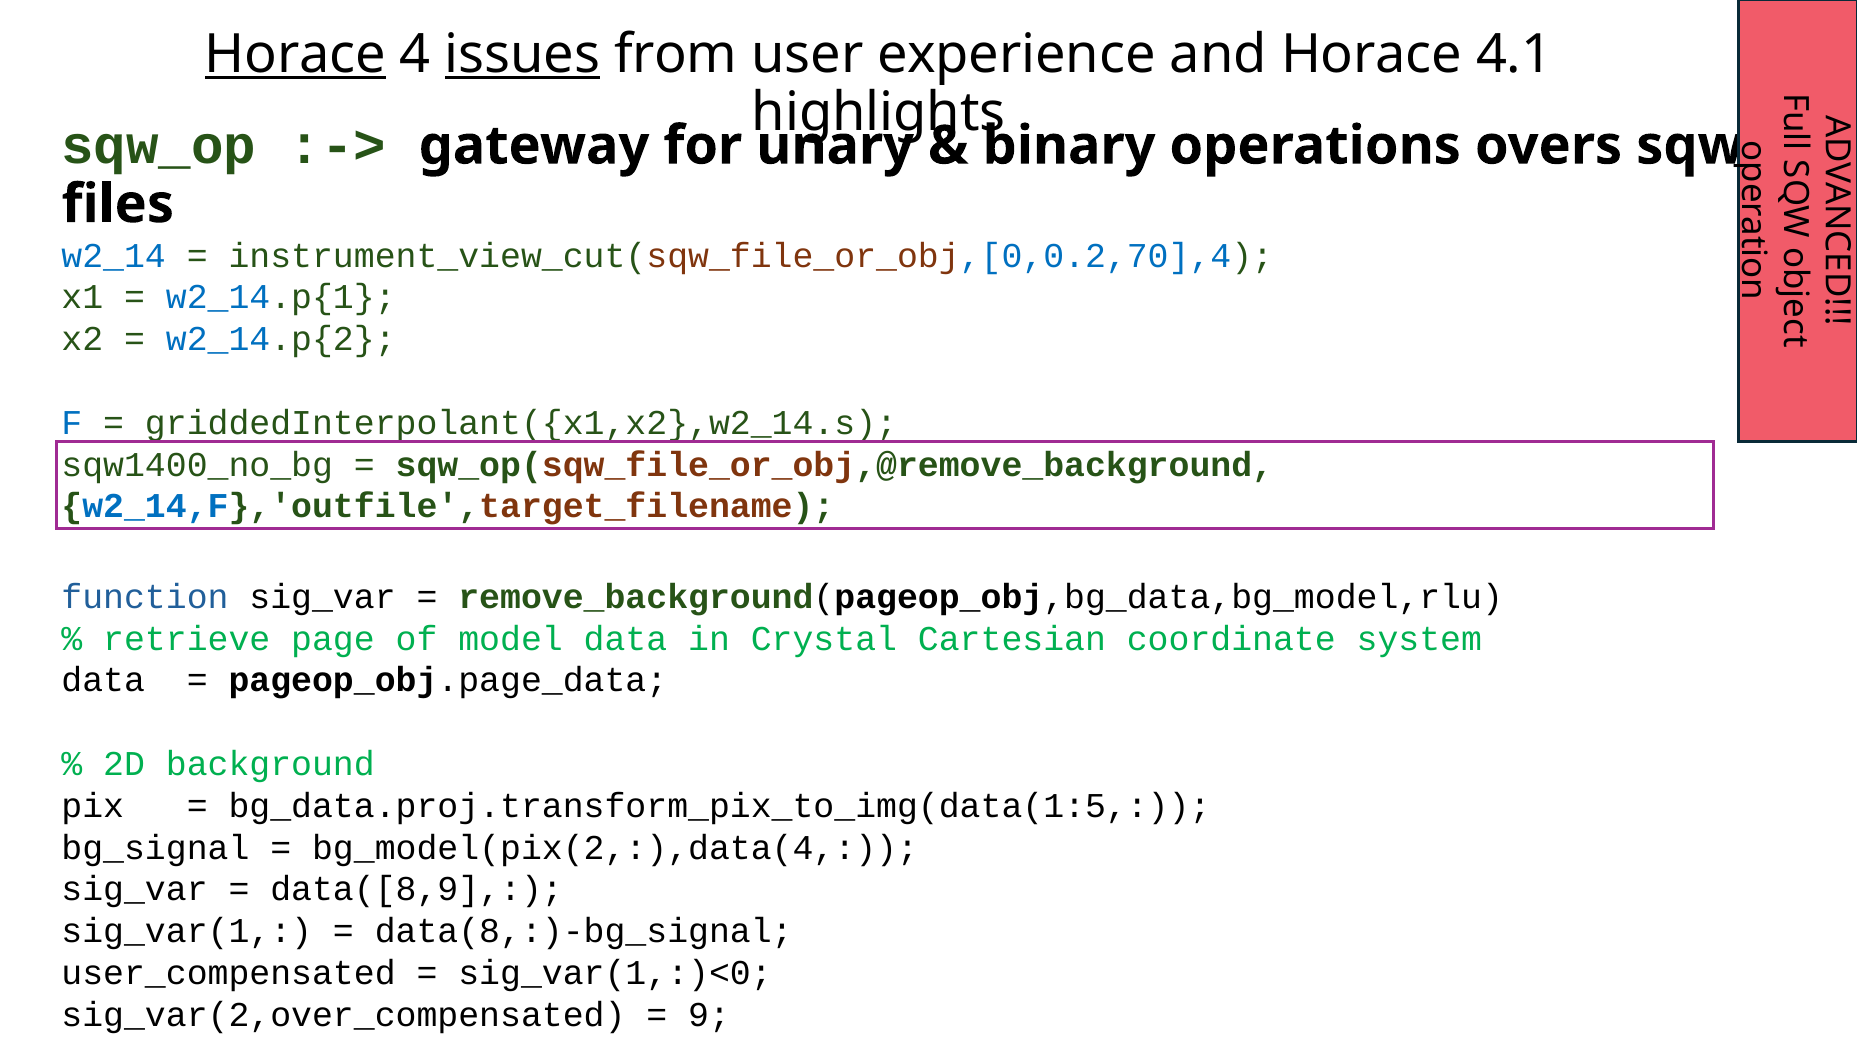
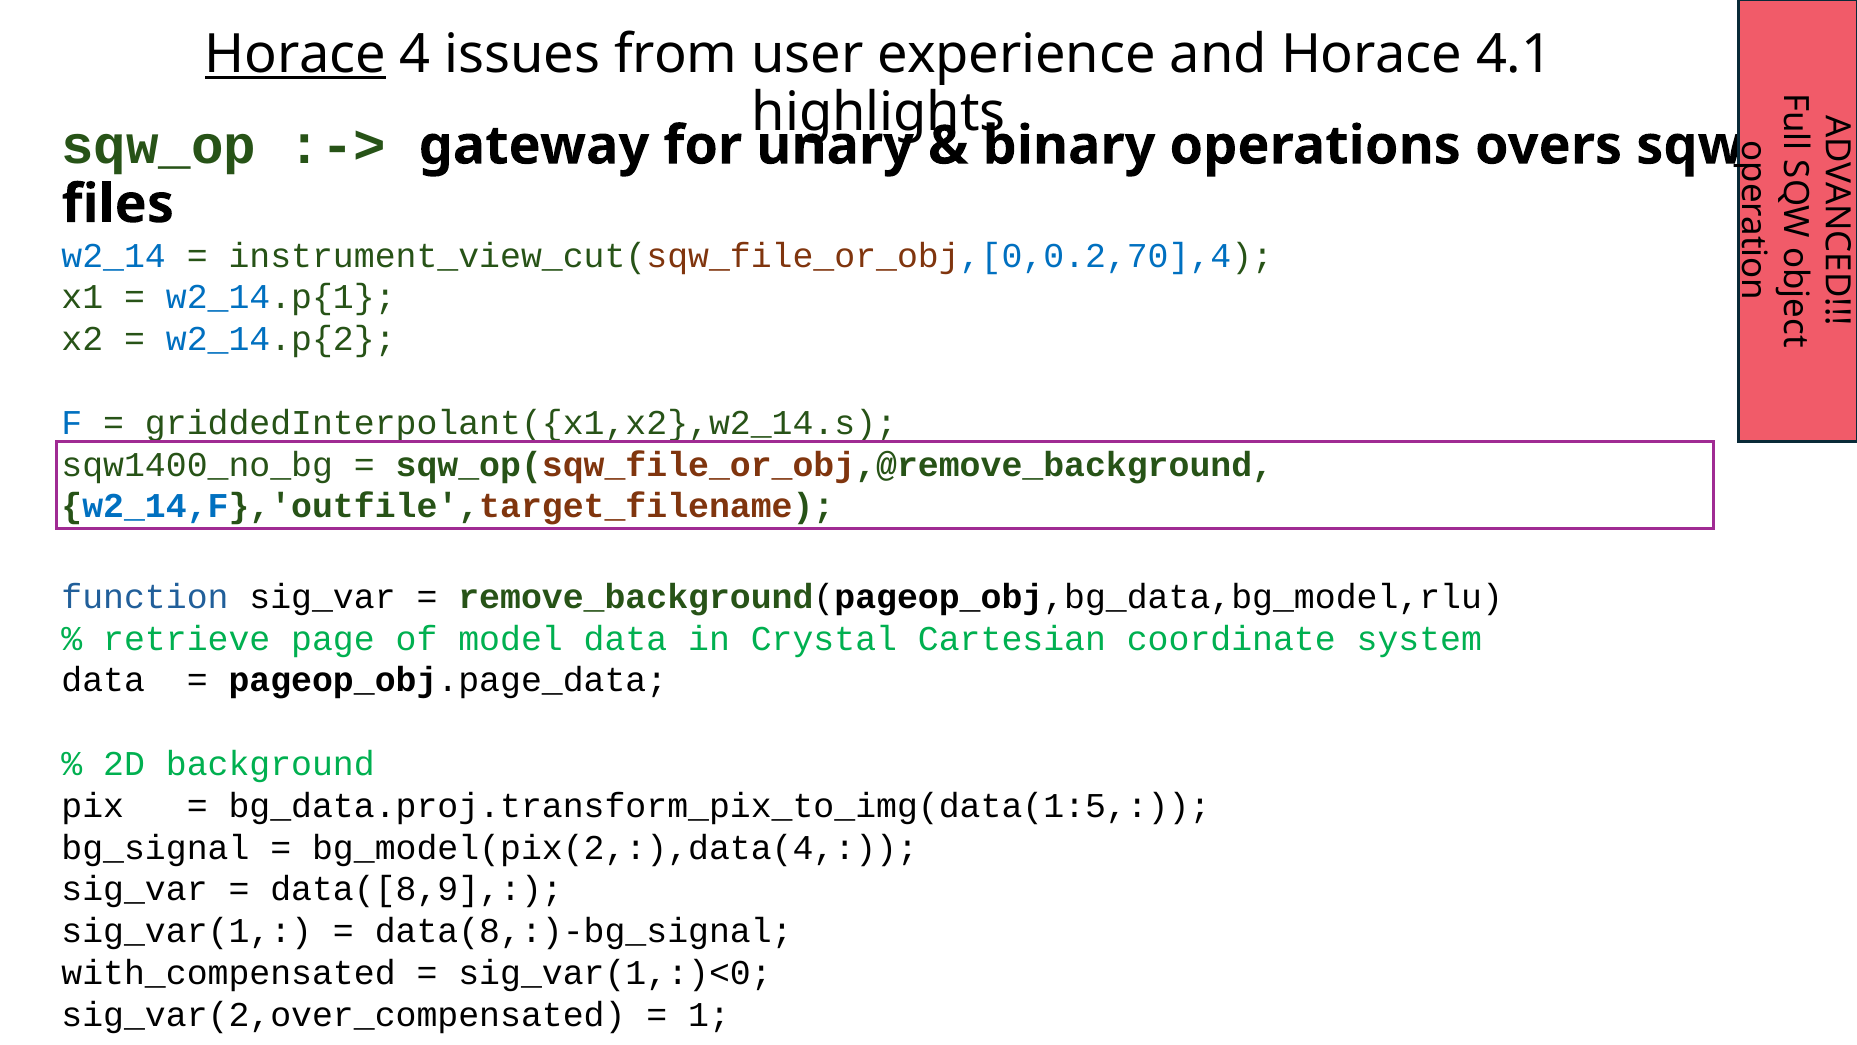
issues underline: present -> none
user_compensated: user_compensated -> with_compensated
9: 9 -> 1
